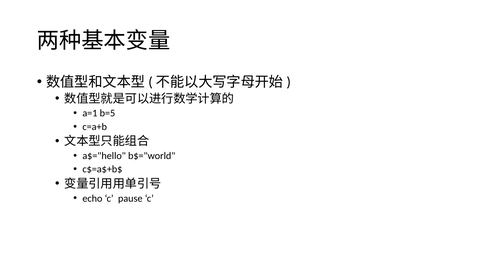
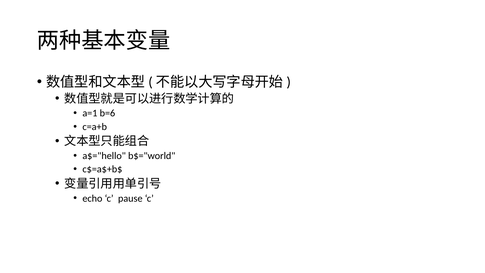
b=5: b=5 -> b=6
